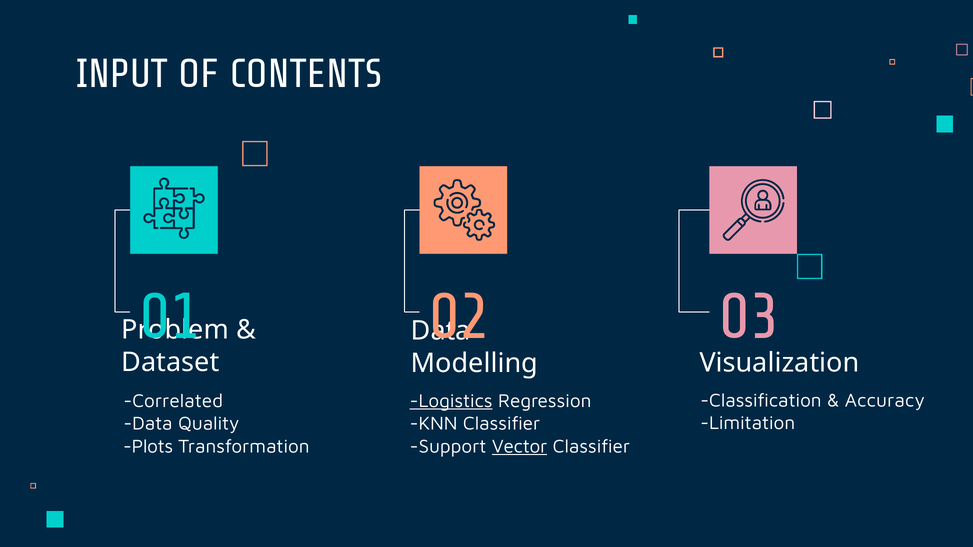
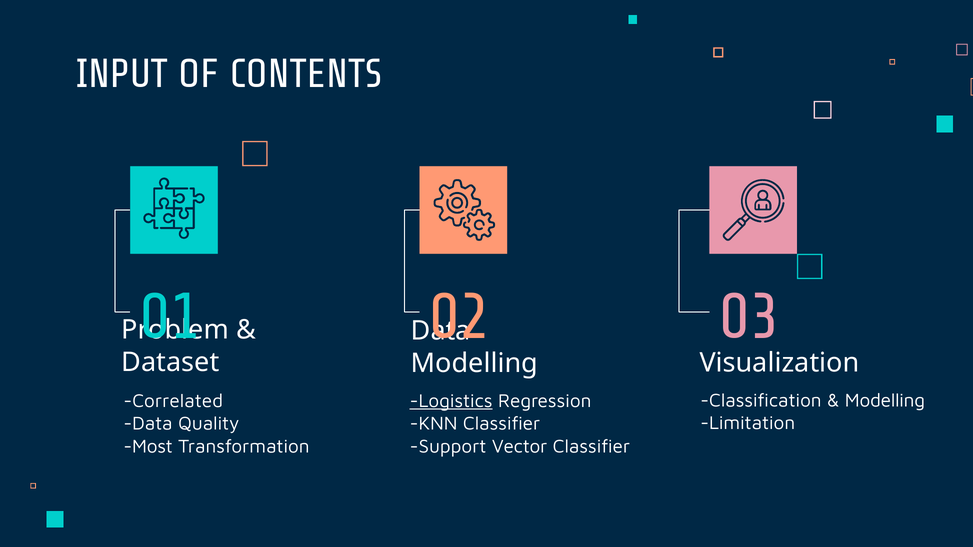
Accuracy at (885, 401): Accuracy -> Modelling
Plots: Plots -> Most
Vector underline: present -> none
